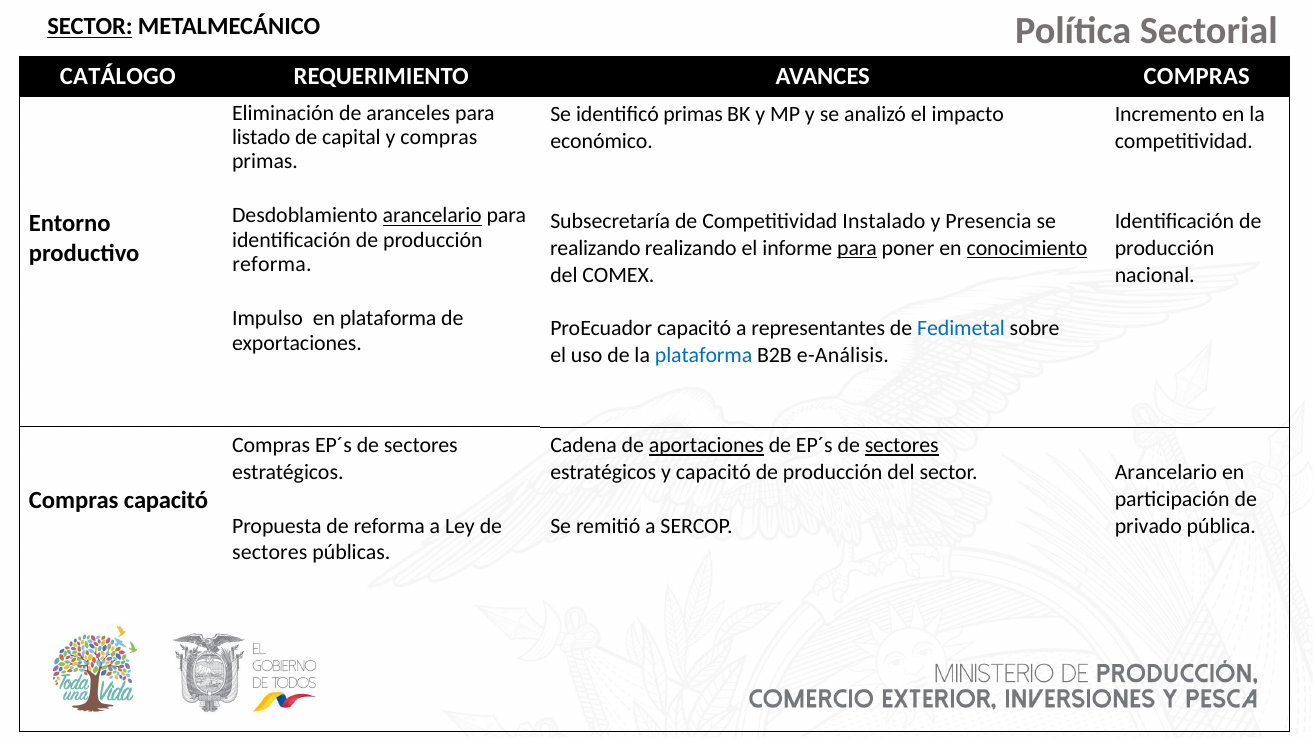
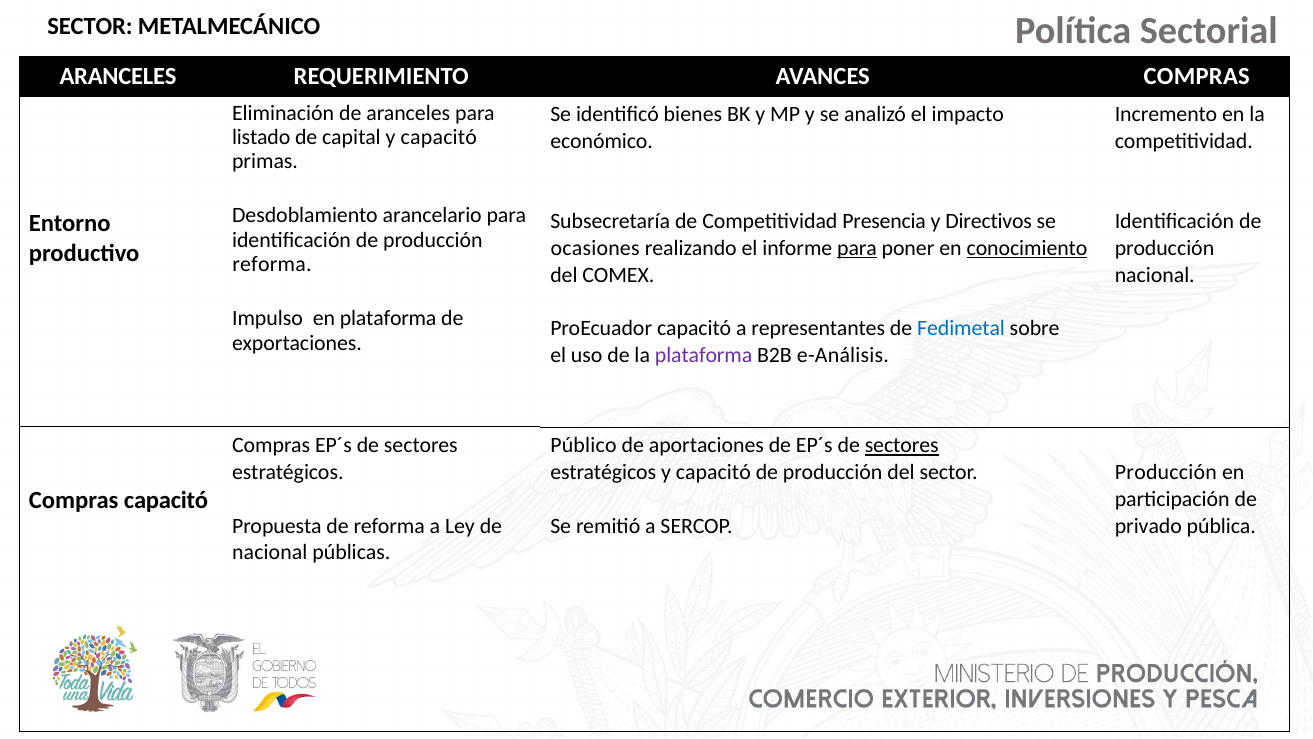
SECTOR at (90, 27) underline: present -> none
CATÁLOGO at (118, 76): CATÁLOGO -> ARANCELES
identificó primas: primas -> bienes
capital y compras: compras -> capacitó
arancelario at (432, 216) underline: present -> none
Instalado: Instalado -> Presencia
Presencia: Presencia -> Directivos
realizando at (595, 248): realizando -> ocasiones
plataforma at (704, 355) colour: blue -> purple
Cadena: Cadena -> Público
aportaciones underline: present -> none
Arancelario at (1166, 472): Arancelario -> Producción
sectores at (270, 552): sectores -> nacional
